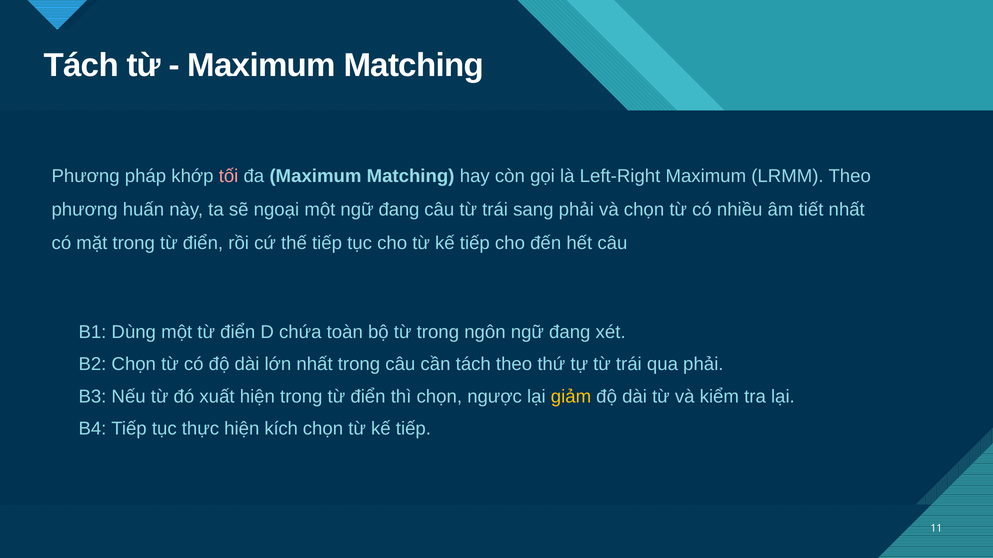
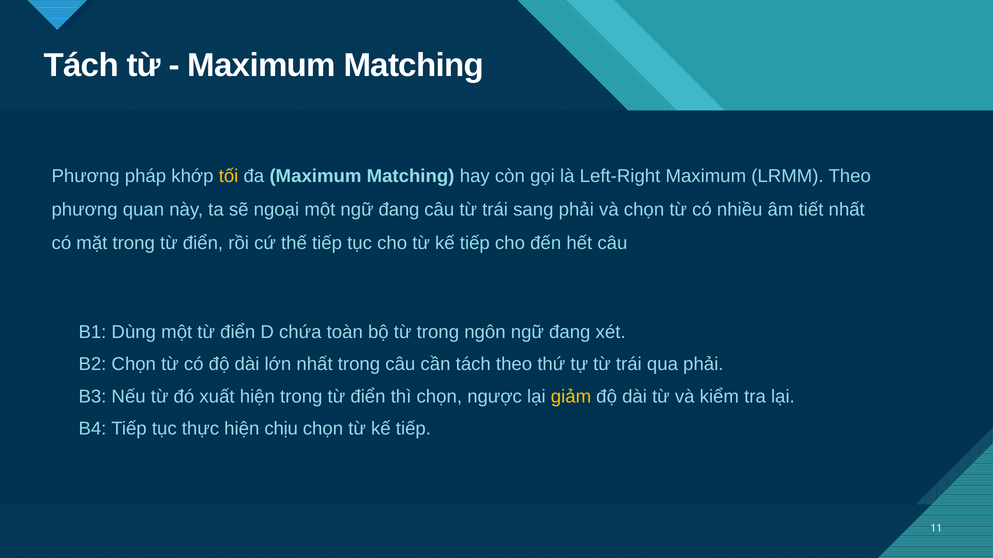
tối colour: pink -> yellow
huấn: huấn -> quan
kích: kích -> chịu
